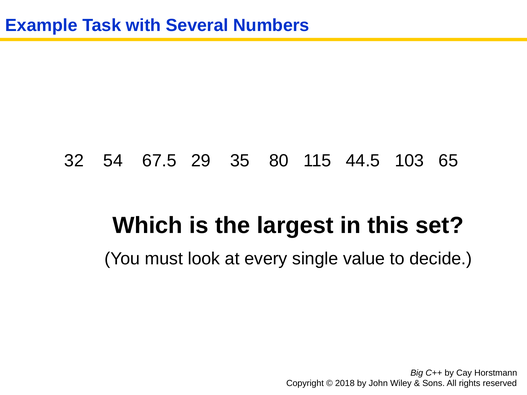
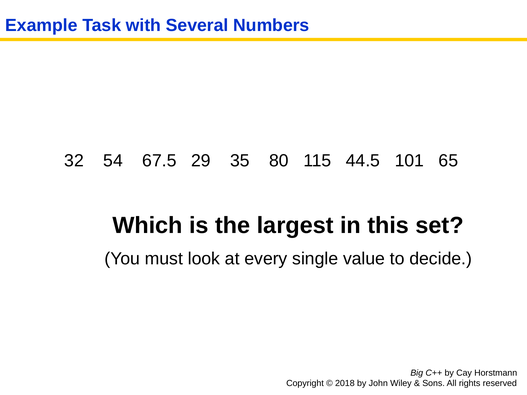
103: 103 -> 101
